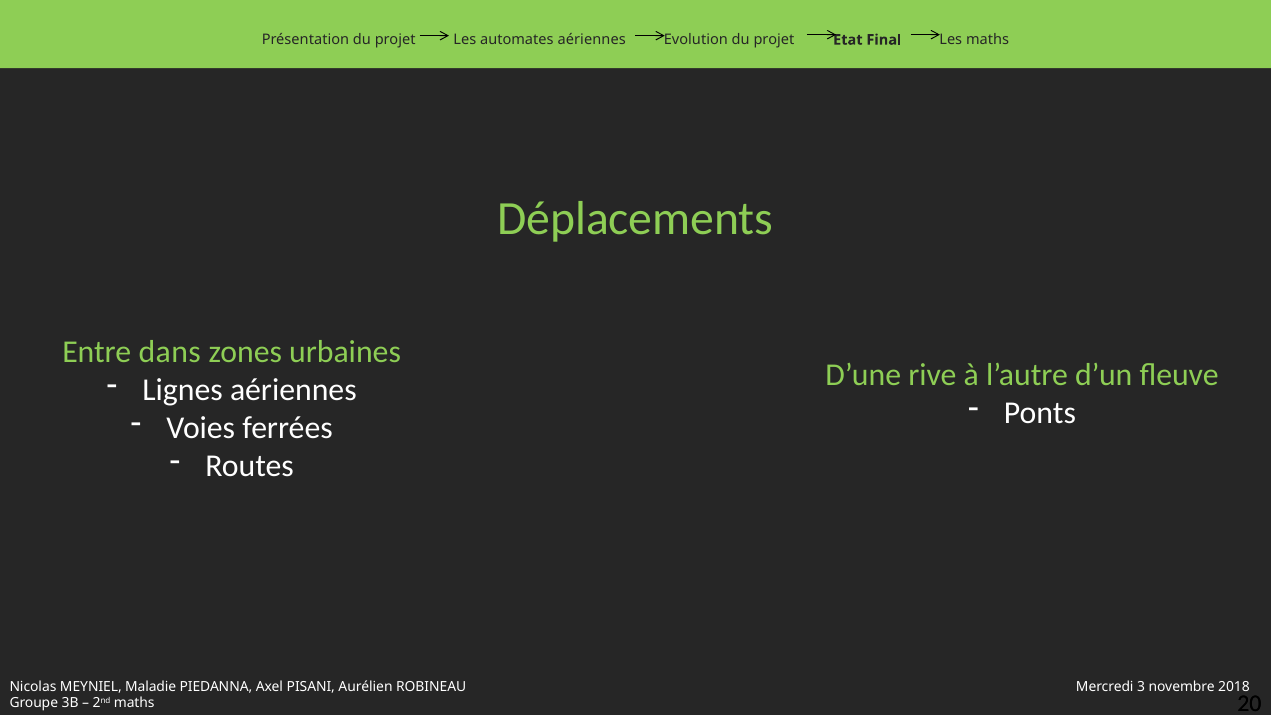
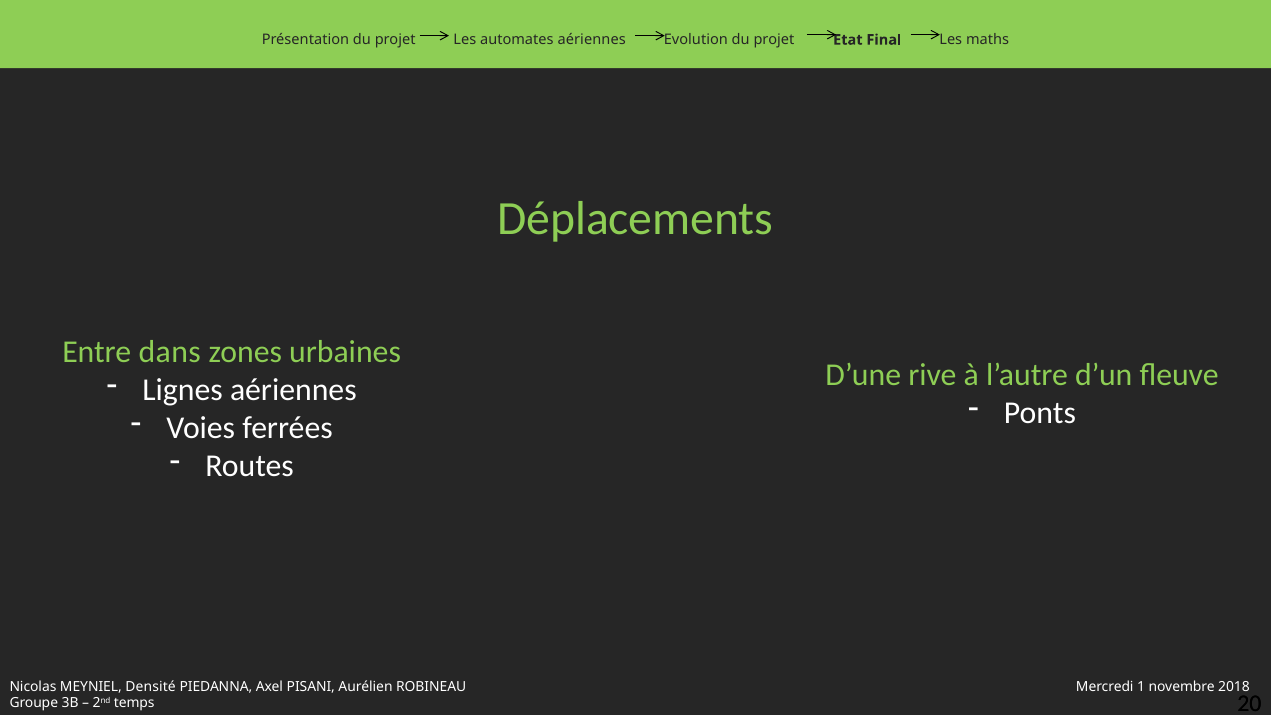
Maladie: Maladie -> Densité
3: 3 -> 1
2nd maths: maths -> temps
